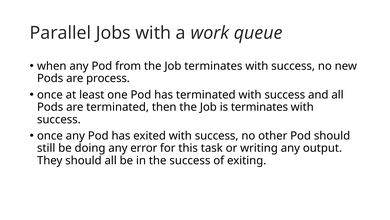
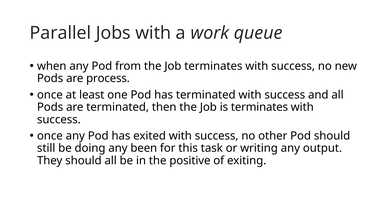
error: error -> been
the success: success -> positive
